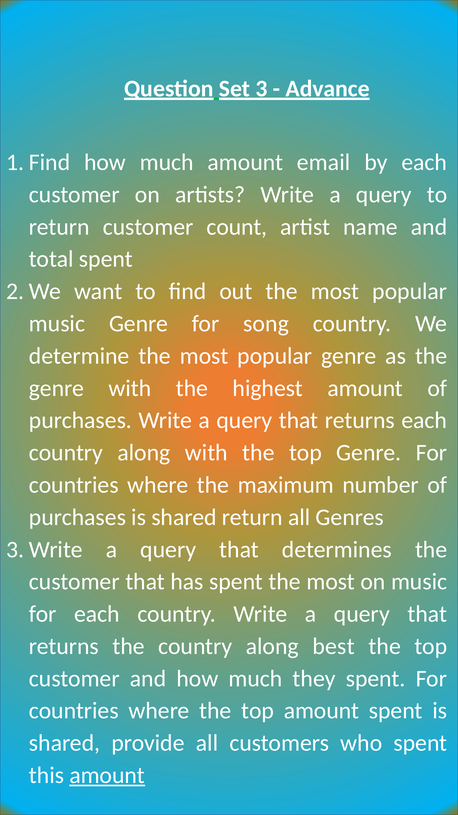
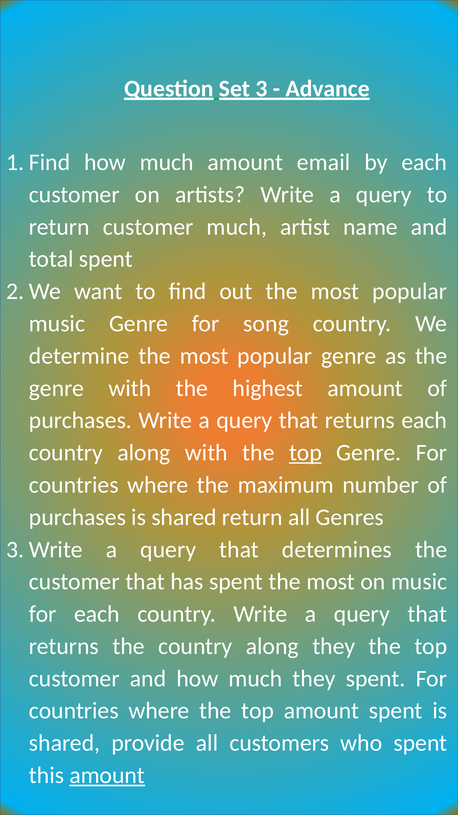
customer count: count -> much
top at (305, 452) underline: none -> present
along best: best -> they
